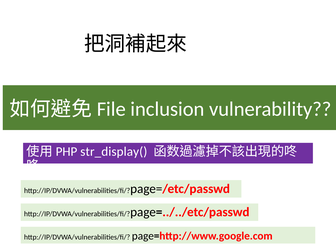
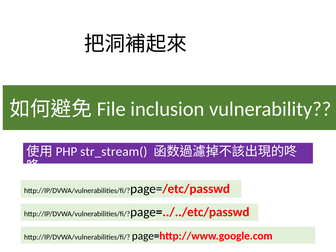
str_display(: str_display( -> str_stream(
